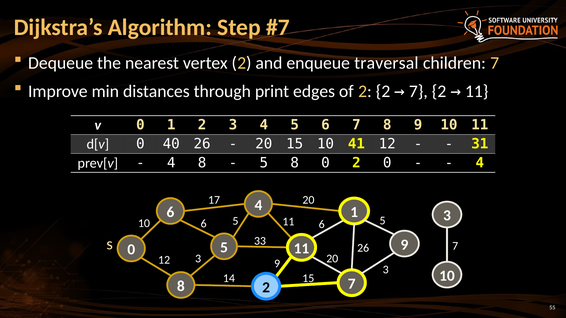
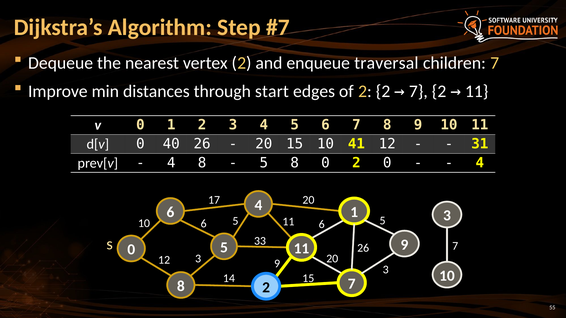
print: print -> start
